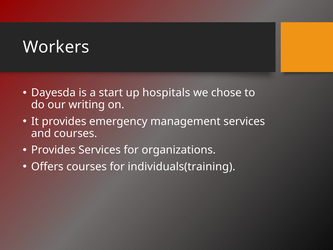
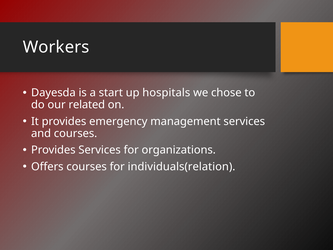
writing: writing -> related
individuals(training: individuals(training -> individuals(relation
